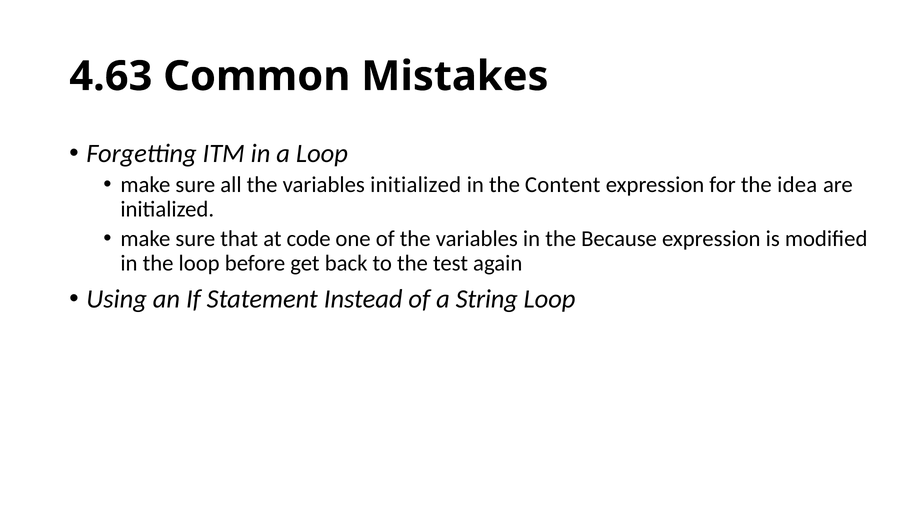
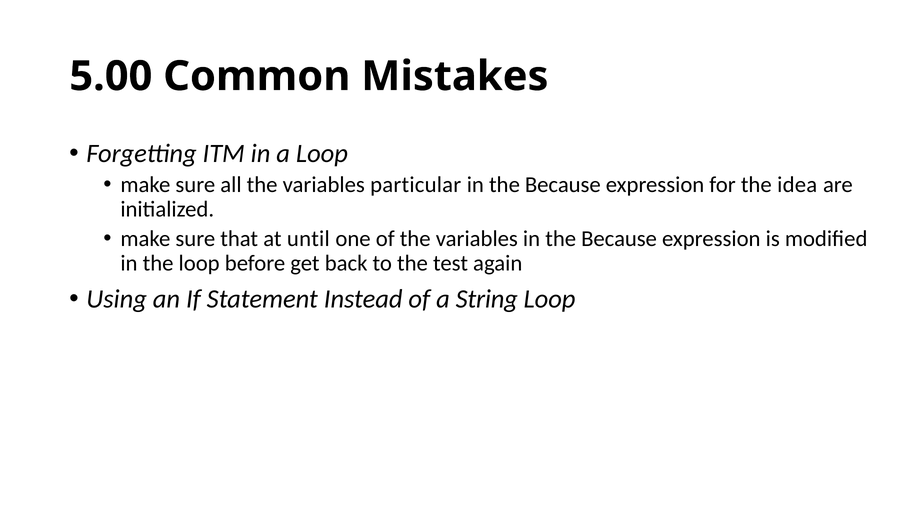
4.63: 4.63 -> 5.00
variables initialized: initialized -> particular
Content at (563, 185): Content -> Because
code: code -> until
